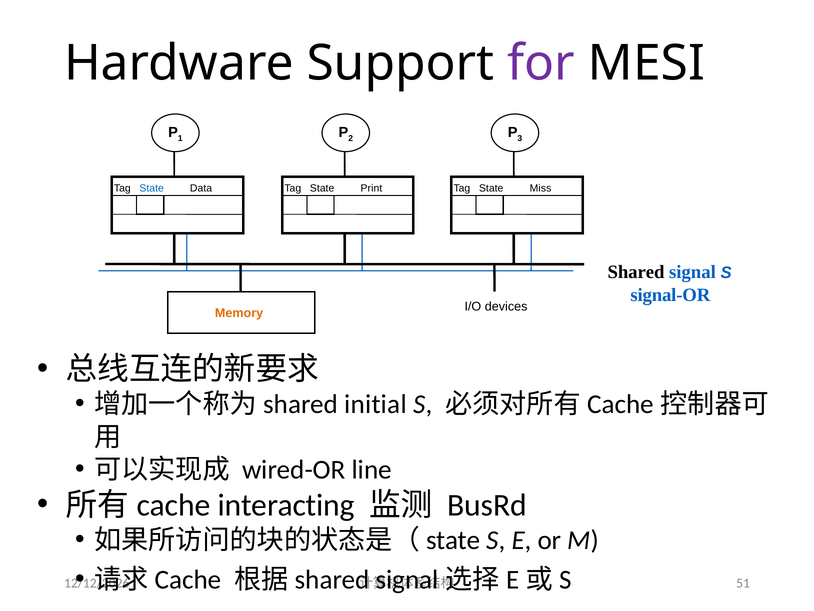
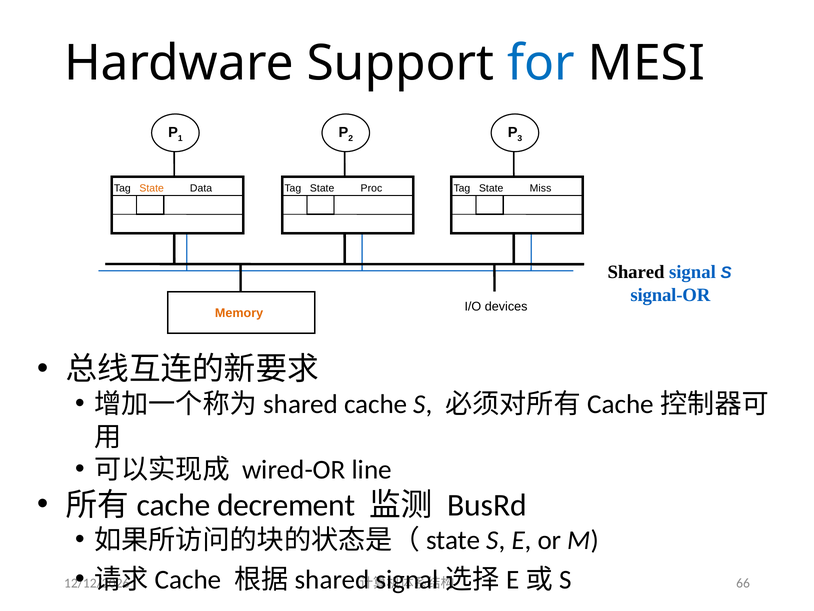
for colour: purple -> blue
State at (152, 188) colour: blue -> orange
Print: Print -> Proc
initial: initial -> cache
interacting: interacting -> decrement
51: 51 -> 66
